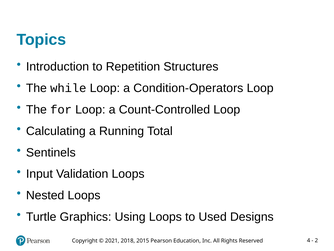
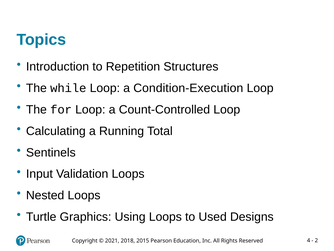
Condition-Operators: Condition-Operators -> Condition-Execution
